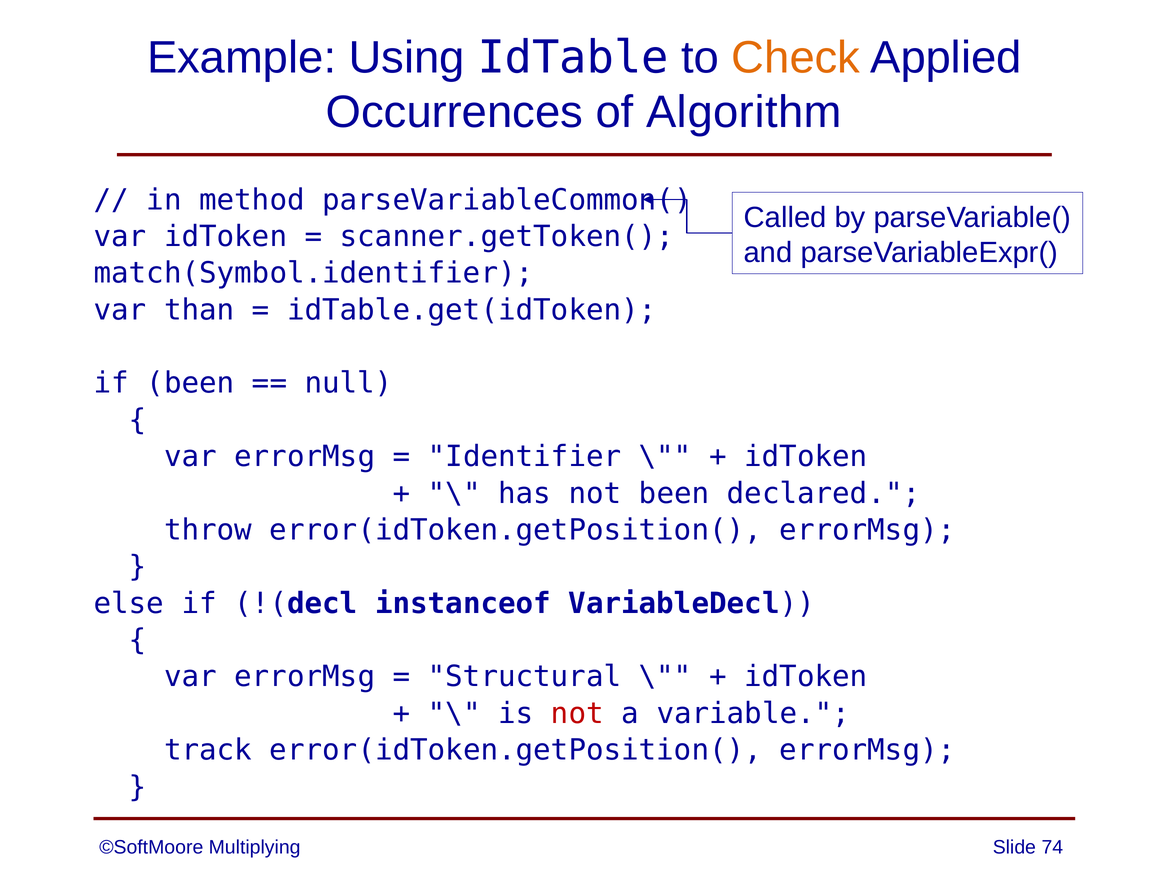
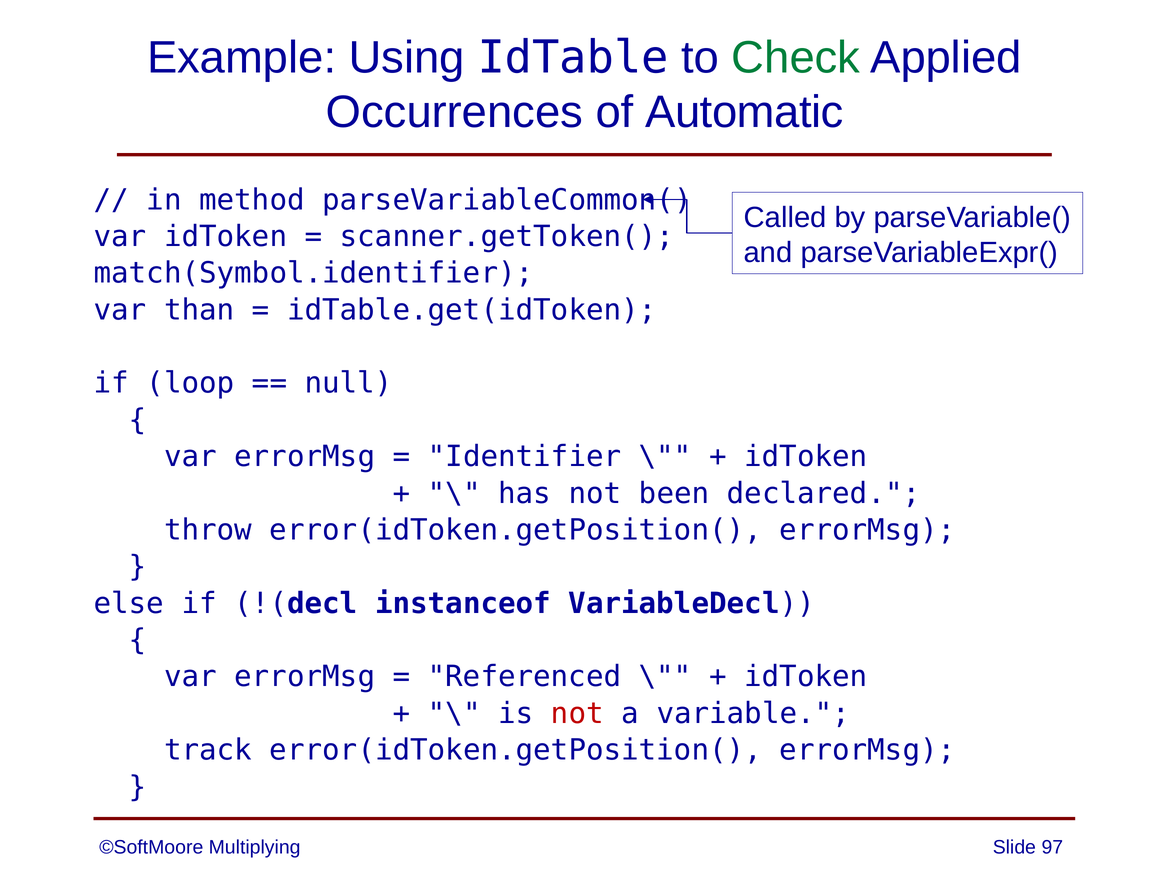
Check colour: orange -> green
Algorithm: Algorithm -> Automatic
if been: been -> loop
Structural: Structural -> Referenced
74: 74 -> 97
